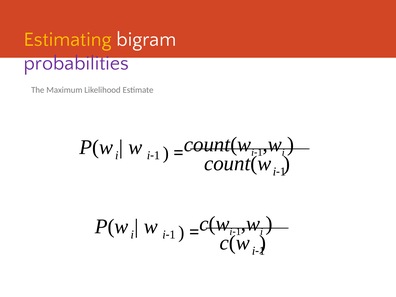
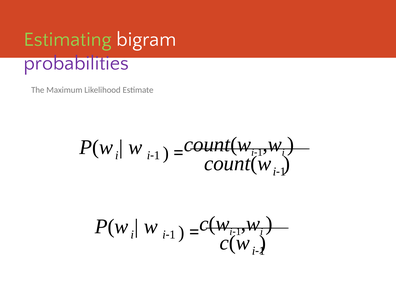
Estimating colour: yellow -> light green
